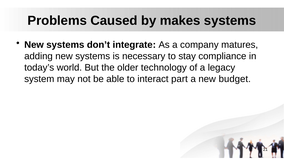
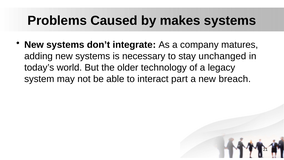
compliance: compliance -> unchanged
budget: budget -> breach
